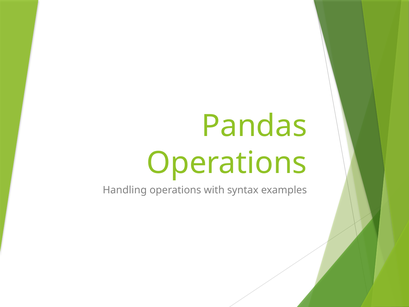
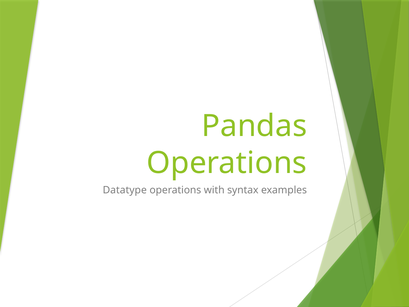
Handling: Handling -> Datatype
